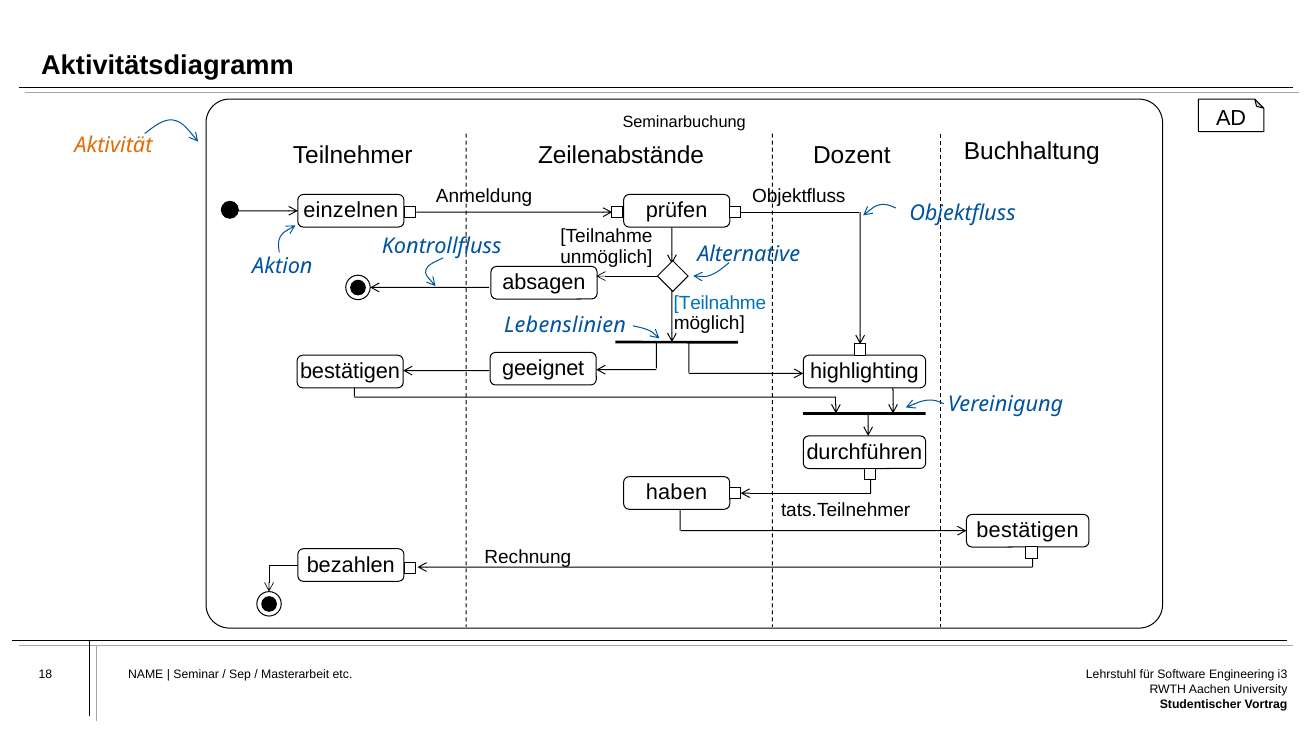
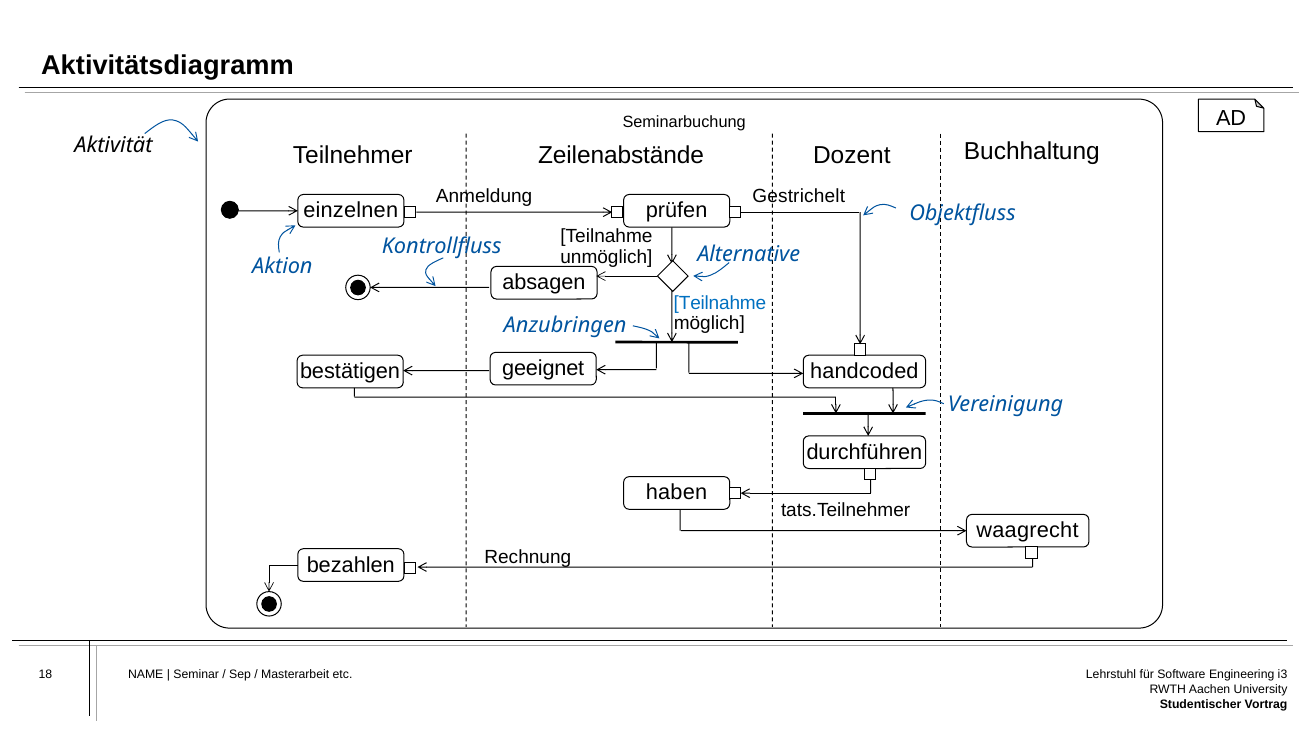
Aktivität colour: orange -> black
Objektfluss at (799, 197): Objektfluss -> Gestrichelt
Lebenslinien: Lebenslinien -> Anzubringen
highlighting: highlighting -> handcoded
bestätigen at (1028, 531): bestätigen -> waagrecht
